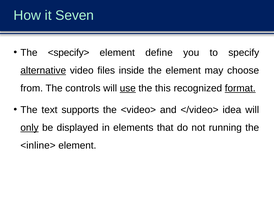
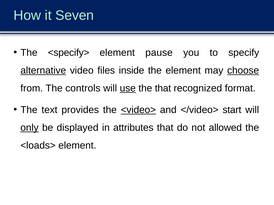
define: define -> pause
choose underline: none -> present
the this: this -> that
format underline: present -> none
supports: supports -> provides
<video> underline: none -> present
idea: idea -> start
elements: elements -> attributes
running: running -> allowed
<inline>: <inline> -> <loads>
